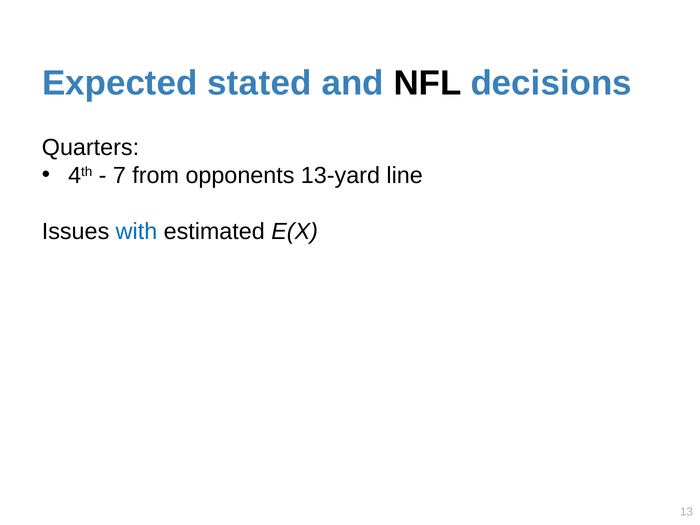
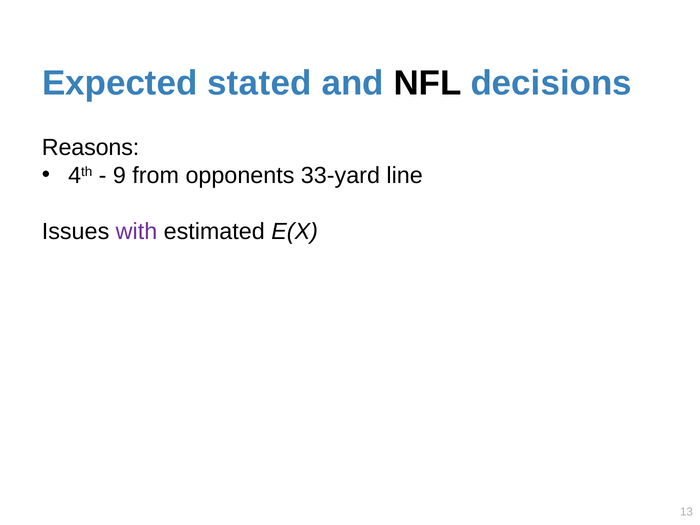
Quarters: Quarters -> Reasons
7: 7 -> 9
13-yard: 13-yard -> 33-yard
with colour: blue -> purple
